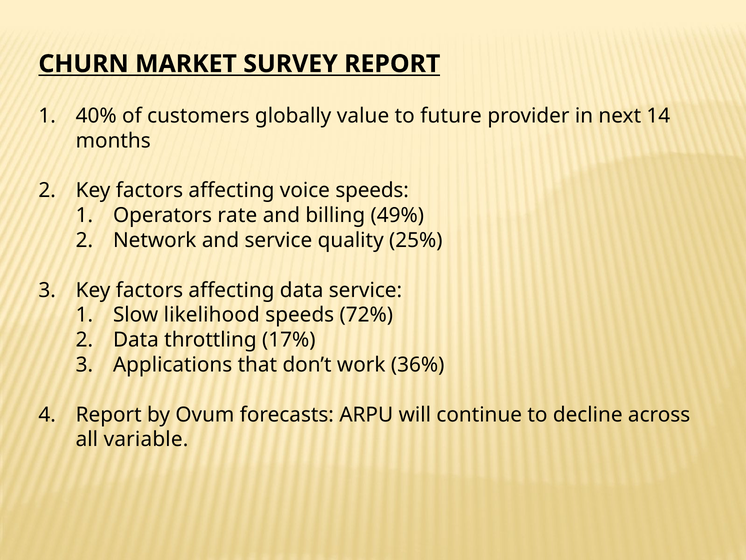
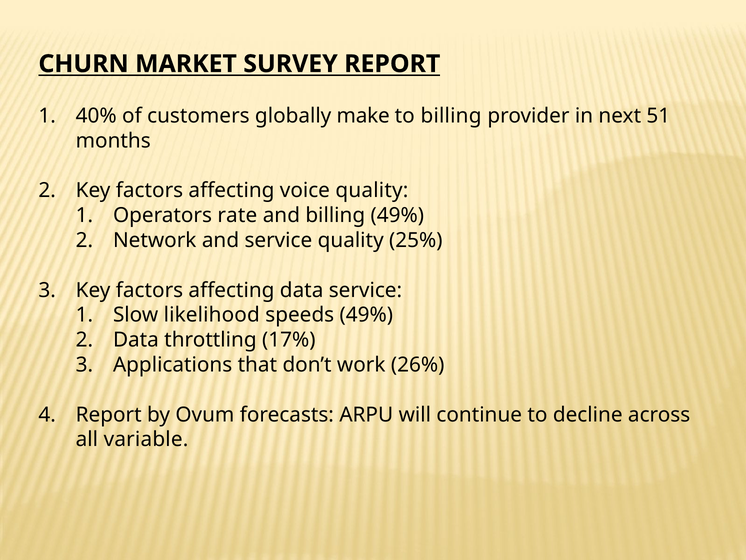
value: value -> make
to future: future -> billing
14: 14 -> 51
voice speeds: speeds -> quality
speeds 72%: 72% -> 49%
36%: 36% -> 26%
